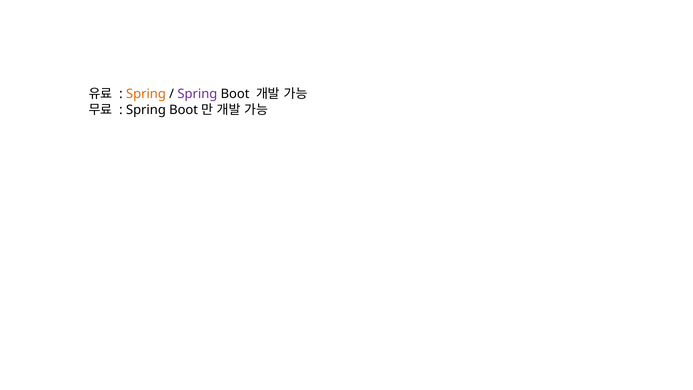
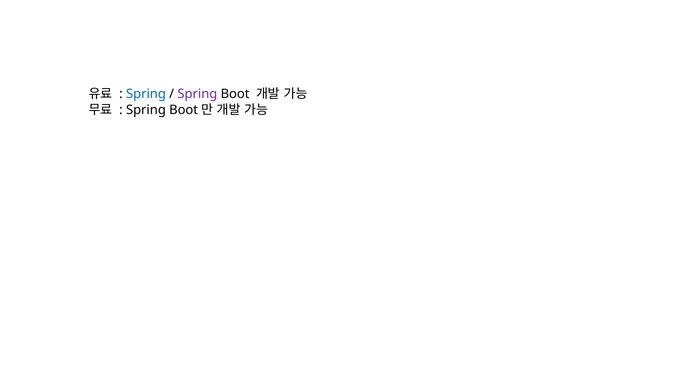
Spring at (146, 94) colour: orange -> blue
